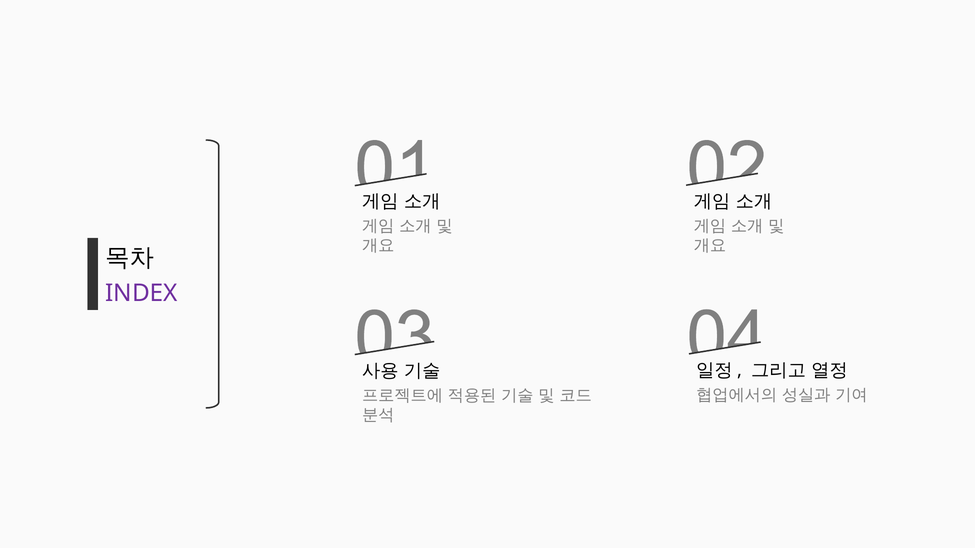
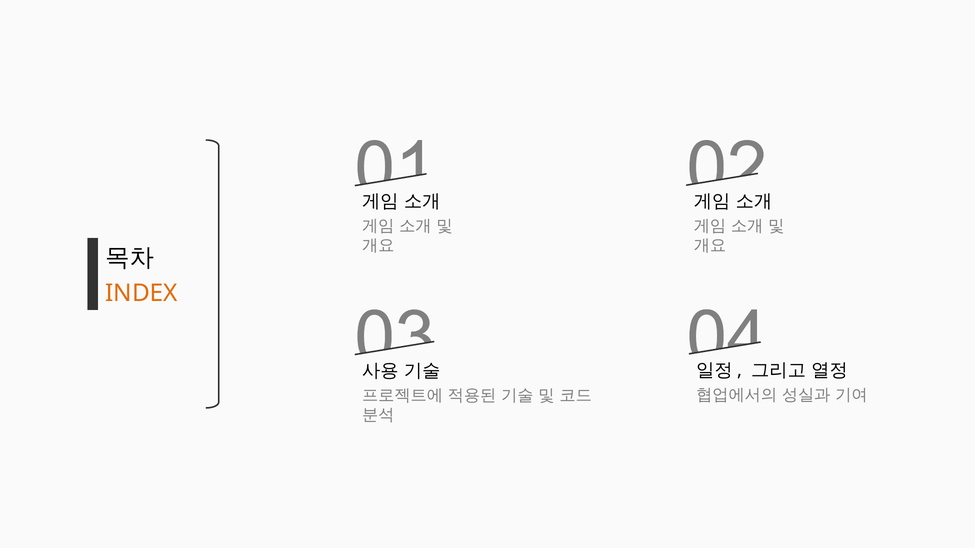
INDEX colour: purple -> orange
